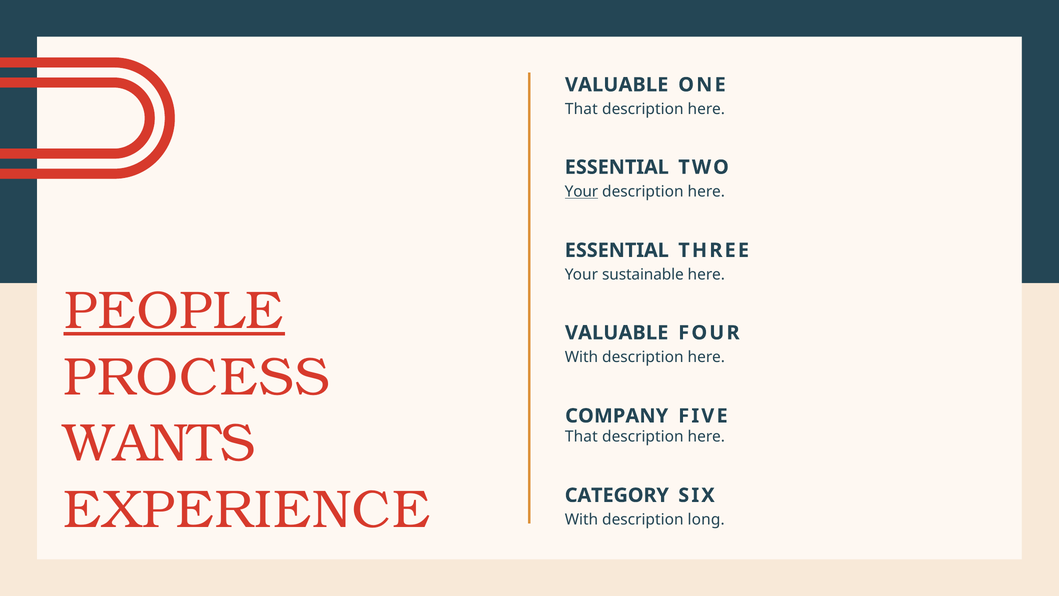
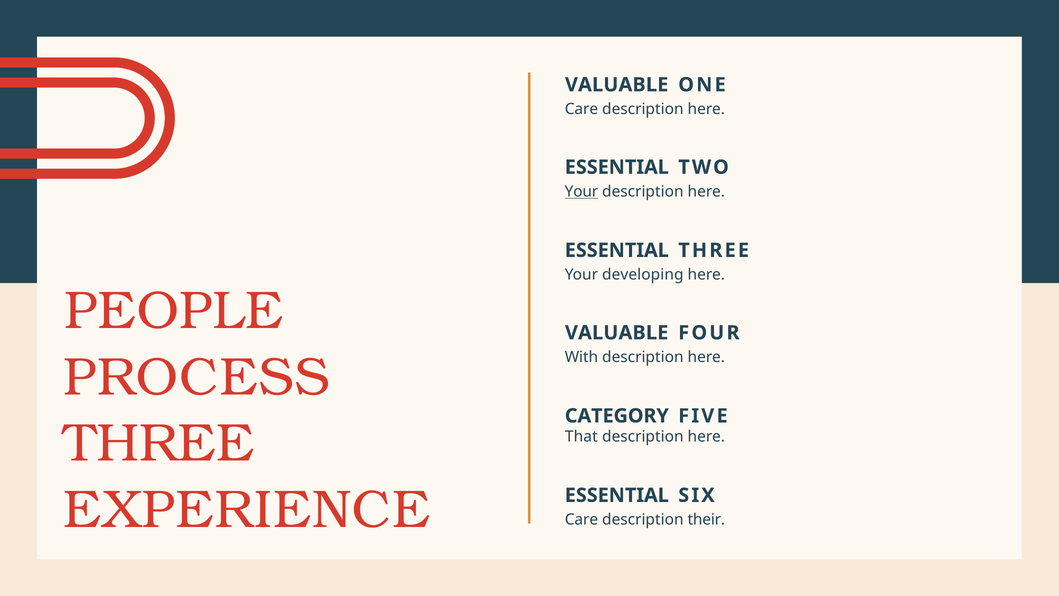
That at (581, 109): That -> Care
sustainable: sustainable -> developing
PEOPLE underline: present -> none
COMPANY: COMPANY -> CATEGORY
WANTS at (159, 443): WANTS -> THREE
CATEGORY at (617, 495): CATEGORY -> ESSENTIAL
With at (581, 520): With -> Care
long: long -> their
